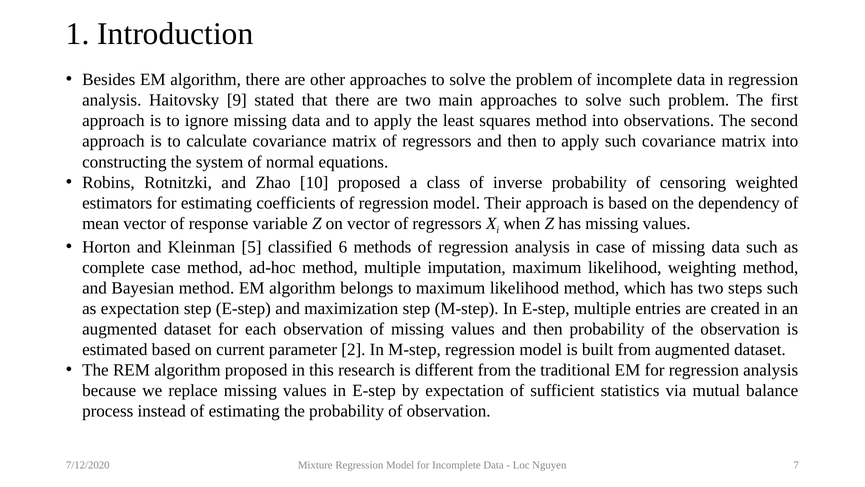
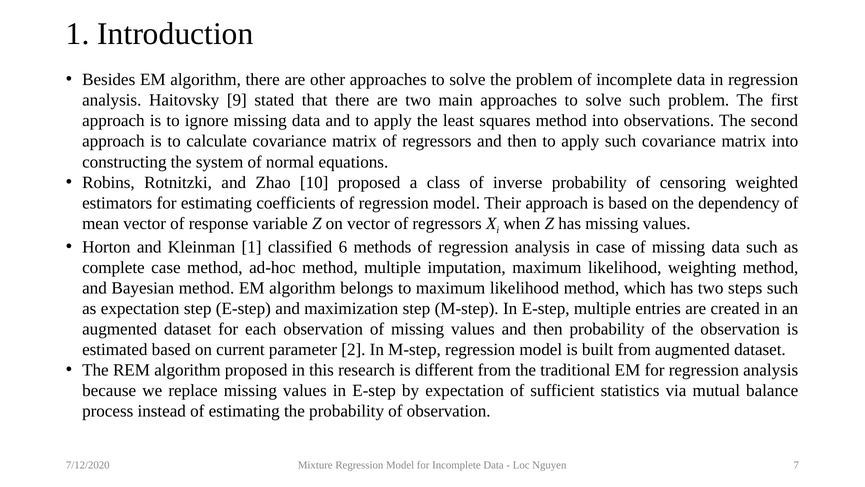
Kleinman 5: 5 -> 1
